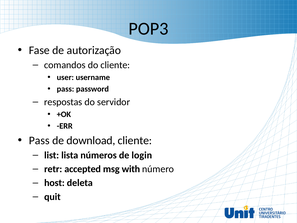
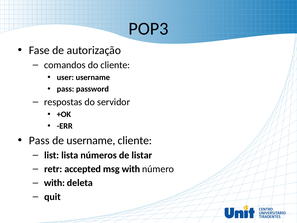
de download: download -> username
login: login -> listar
host at (54, 183): host -> with
